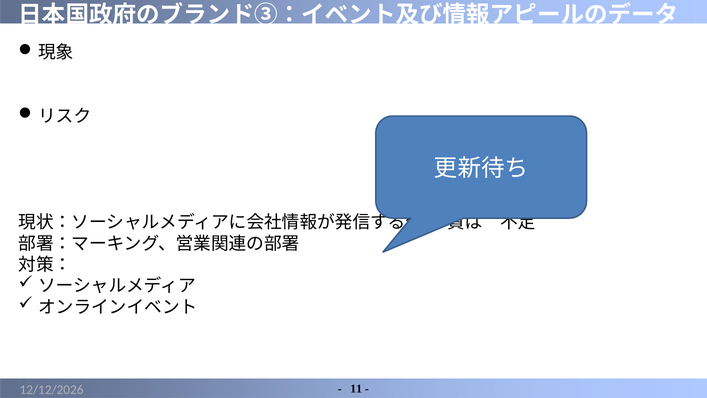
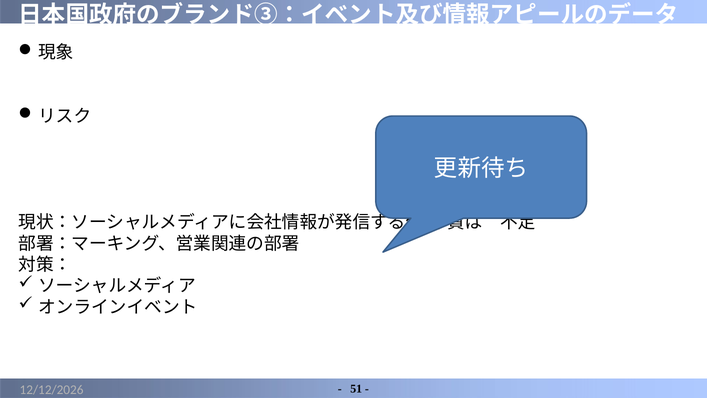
11: 11 -> 51
